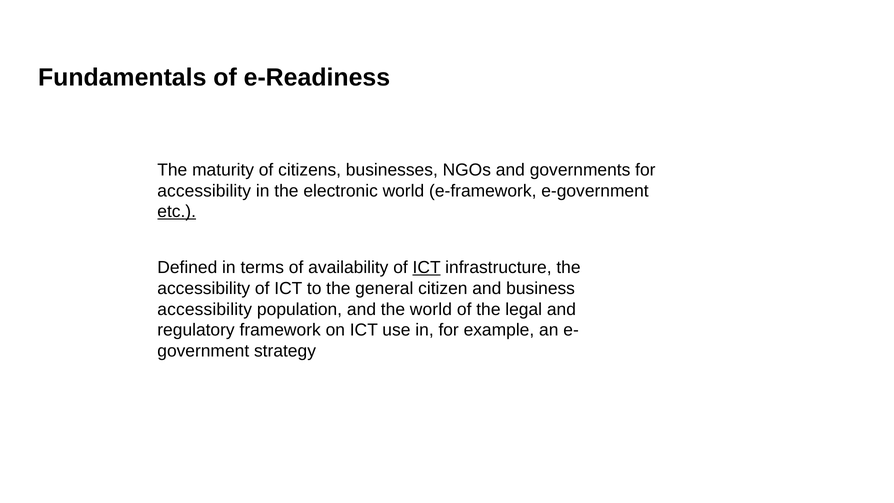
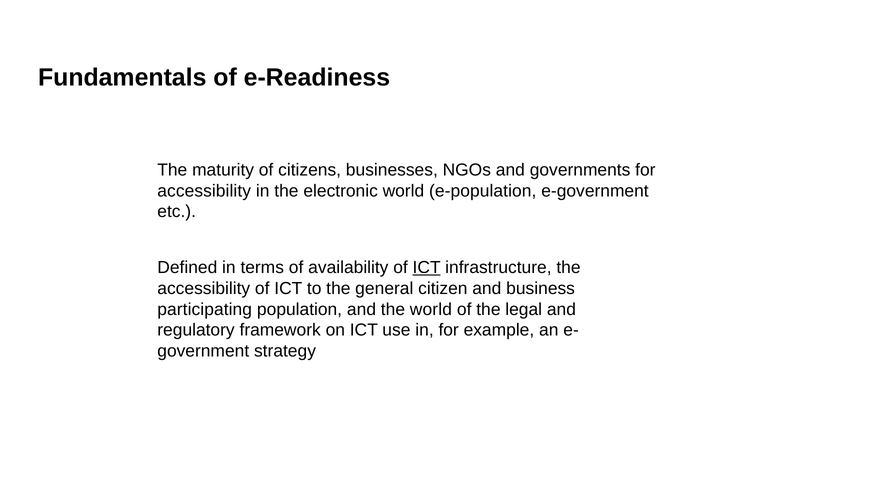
e-framework: e-framework -> e-population
etc underline: present -> none
accessibility at (205, 309): accessibility -> participating
